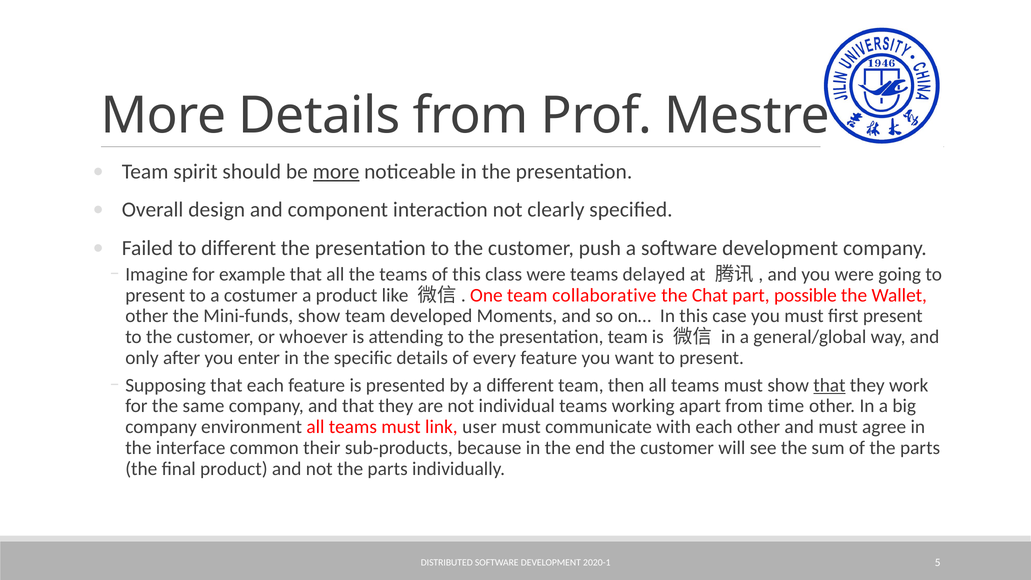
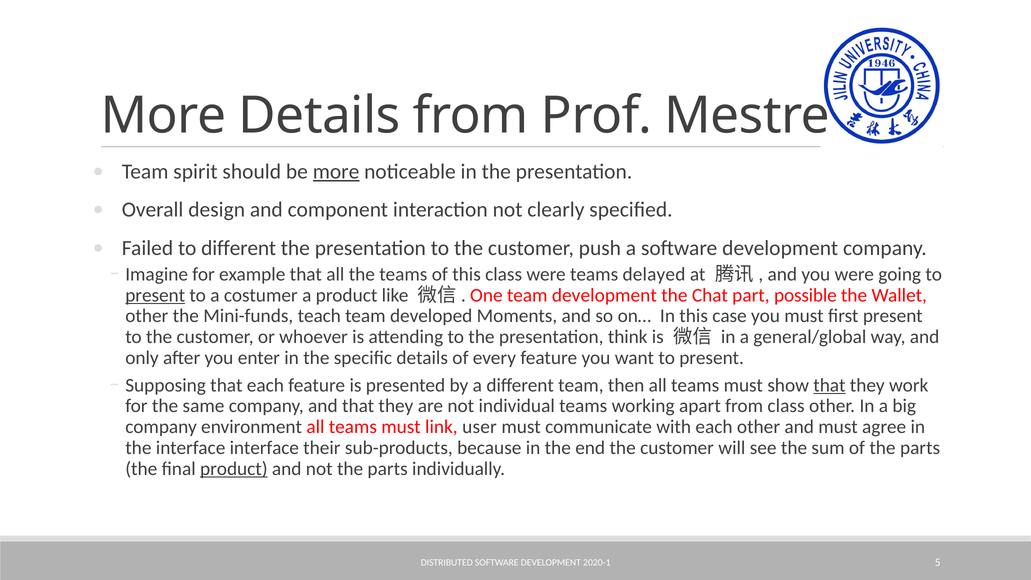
present at (155, 295) underline: none -> present
team collaborative: collaborative -> development
Mini-funds show: show -> teach
presentation team: team -> think
from time: time -> class
interface common: common -> interface
product at (234, 469) underline: none -> present
